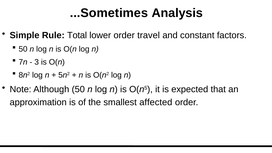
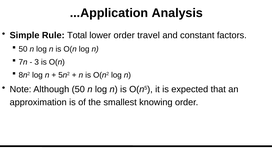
...Sometimes: ...Sometimes -> ...Application
affected: affected -> knowing
